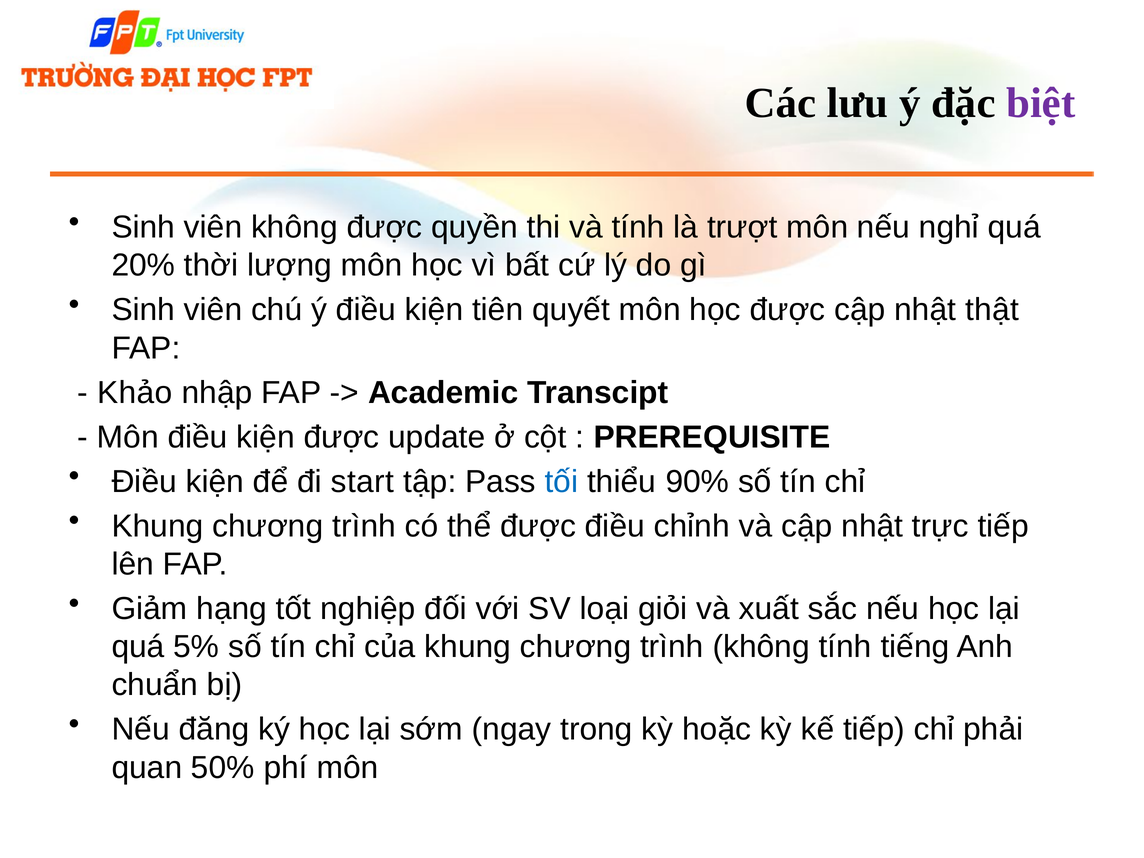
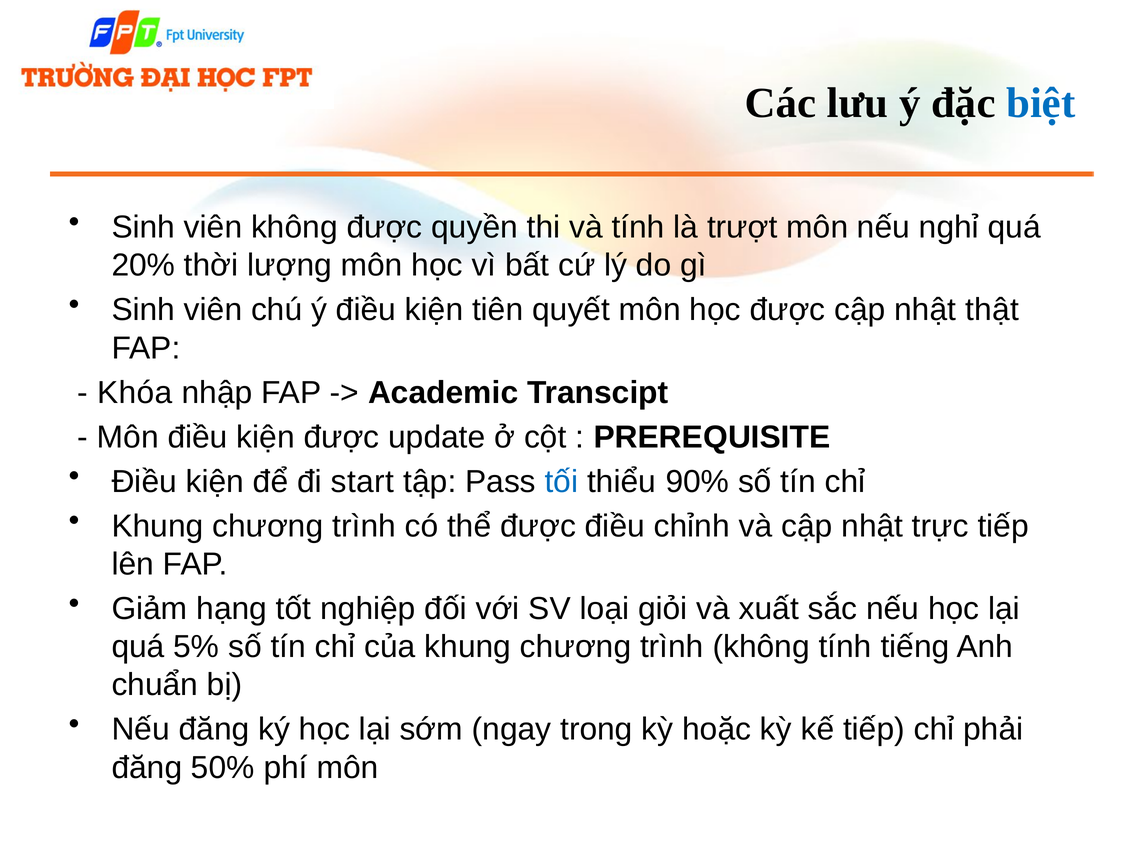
biệt colour: purple -> blue
Khảo: Khảo -> Khóa
quan at (147, 768): quan -> đăng
